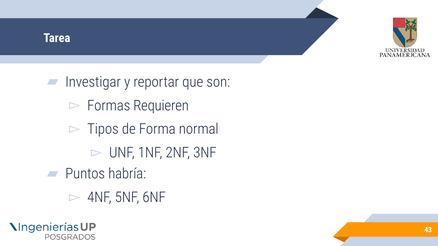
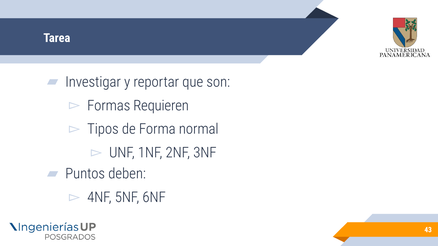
habría: habría -> deben
